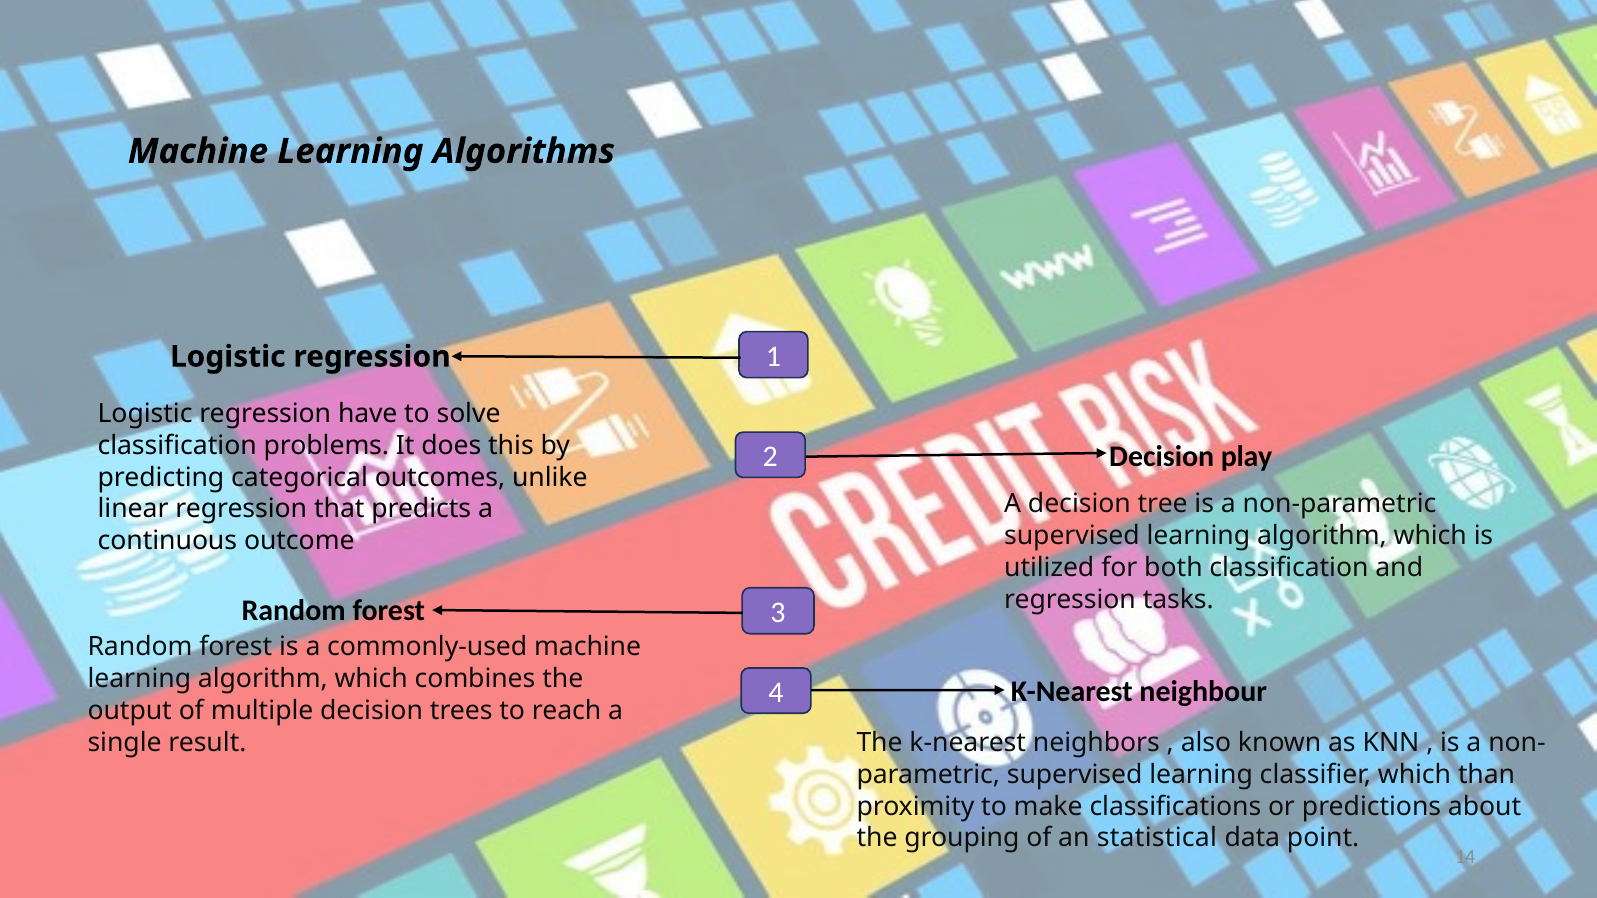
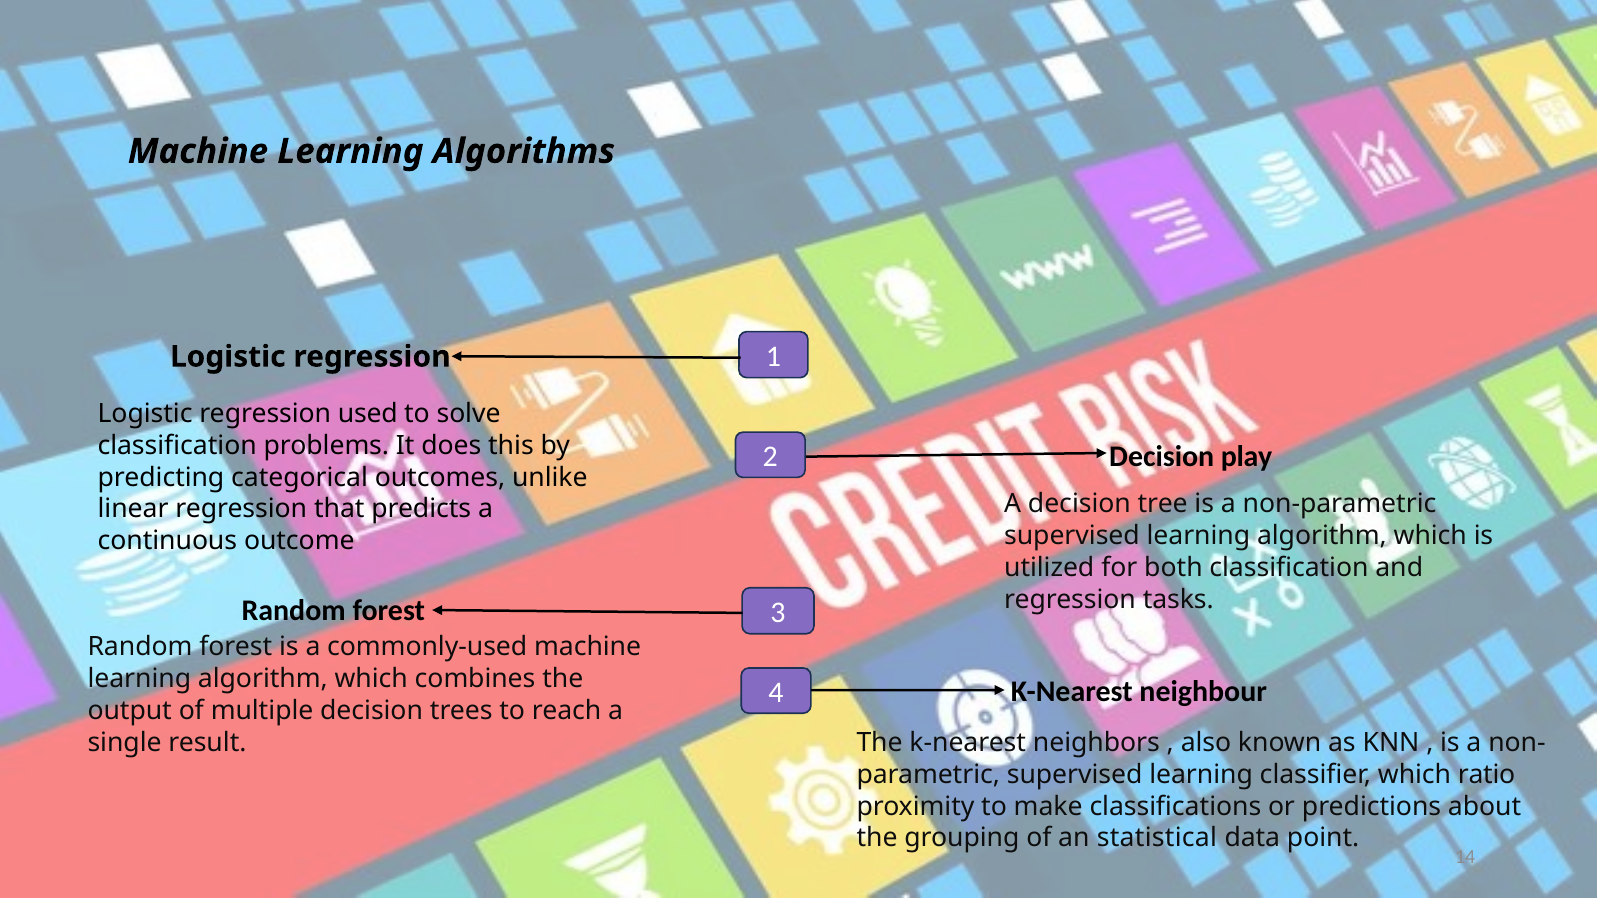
have: have -> used
than: than -> ratio
